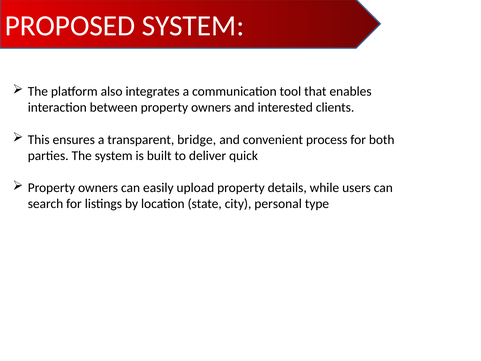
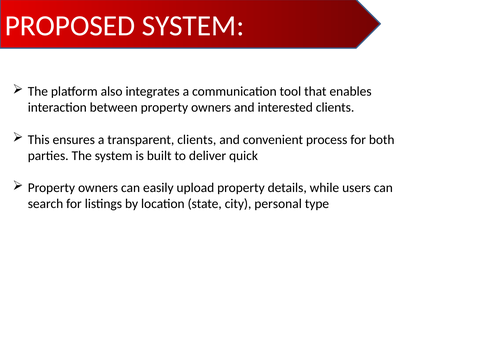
transparent bridge: bridge -> clients
